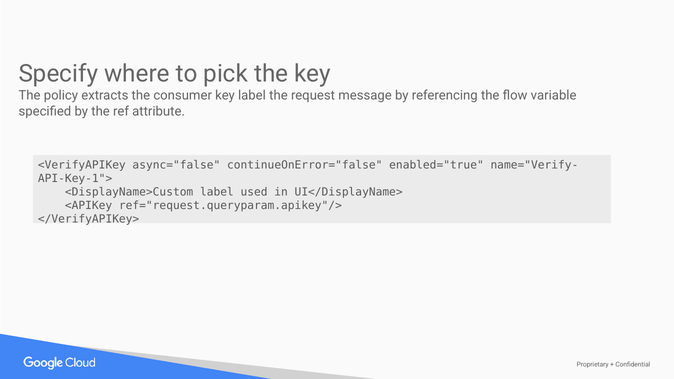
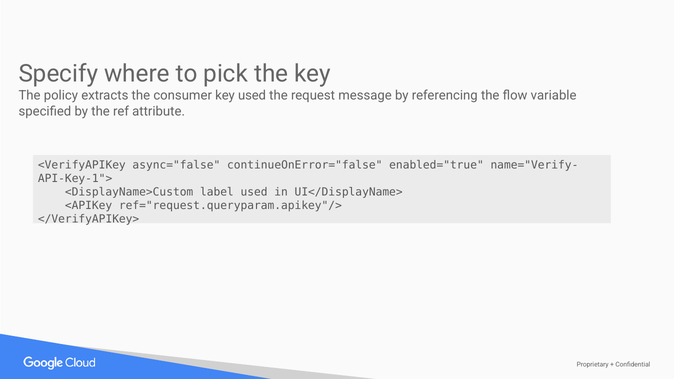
key label: label -> used
